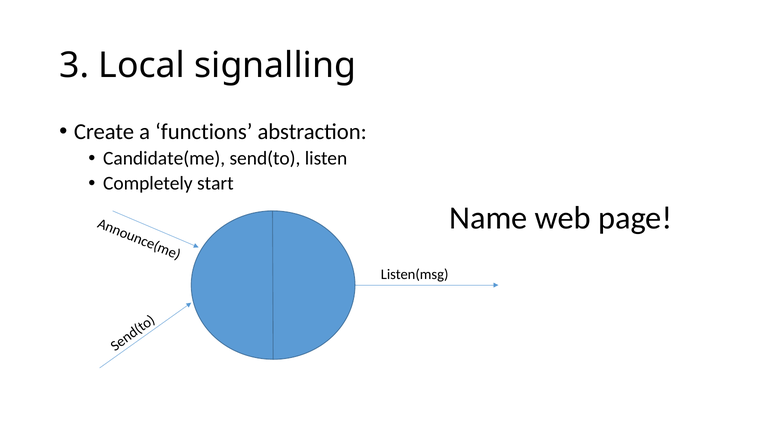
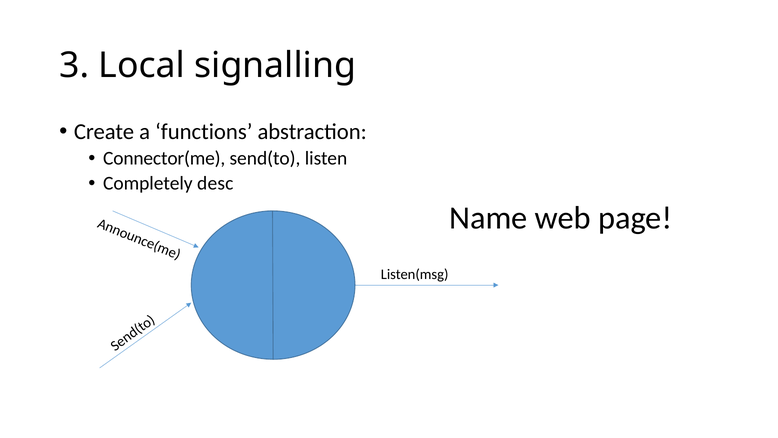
Candidate(me: Candidate(me -> Connector(me
start: start -> desc
